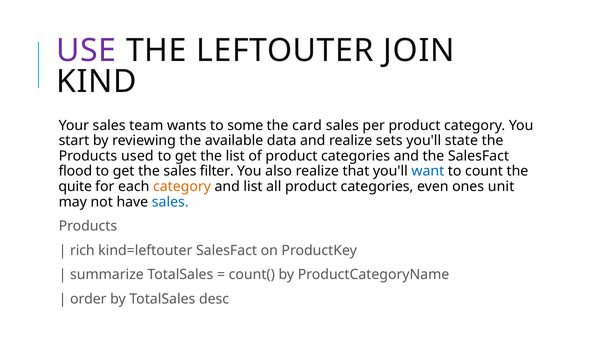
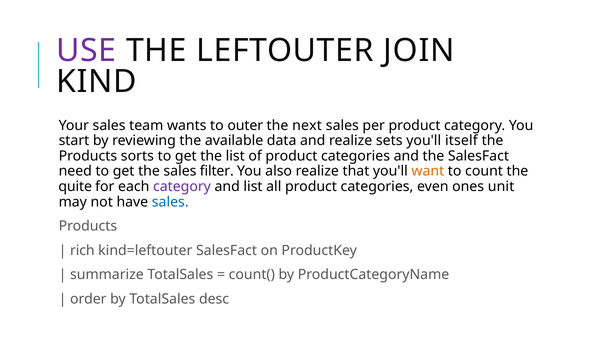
some: some -> outer
card: card -> next
state: state -> itself
used: used -> sorts
flood: flood -> need
want colour: blue -> orange
category at (182, 186) colour: orange -> purple
